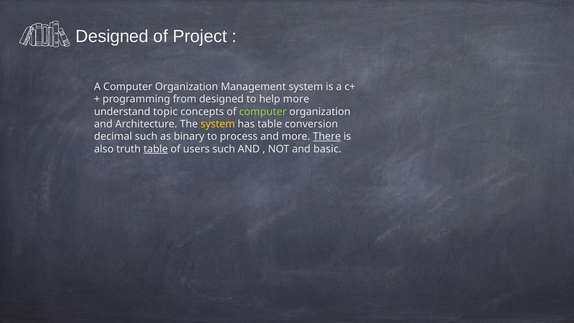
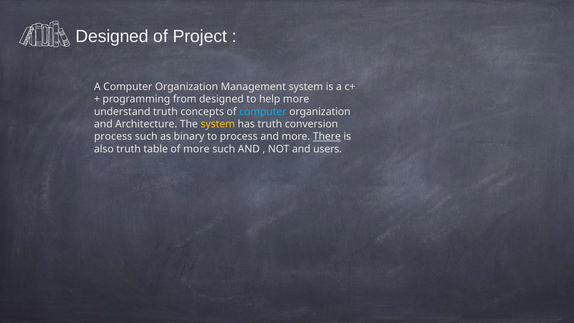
understand topic: topic -> truth
computer at (263, 112) colour: light green -> light blue
has table: table -> truth
decimal at (113, 137): decimal -> process
table at (156, 149) underline: present -> none
of users: users -> more
basic: basic -> users
